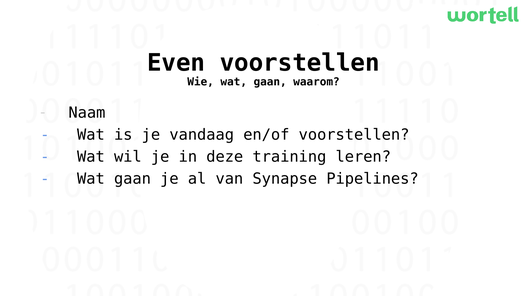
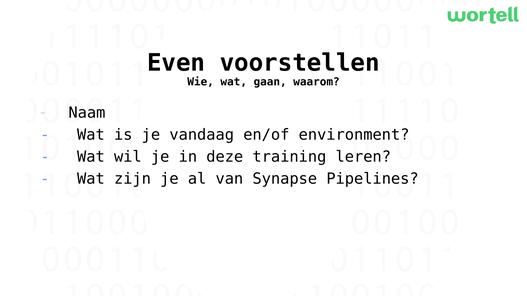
en/of voorstellen: voorstellen -> environment
gaan at (132, 179): gaan -> zijn
